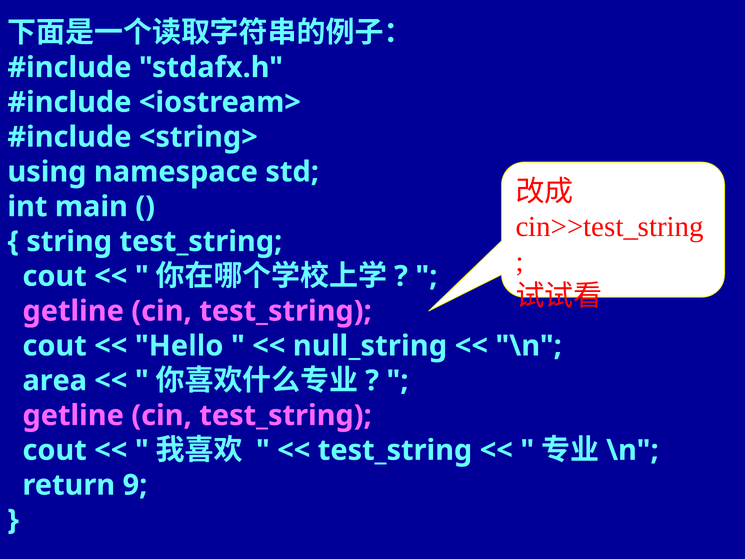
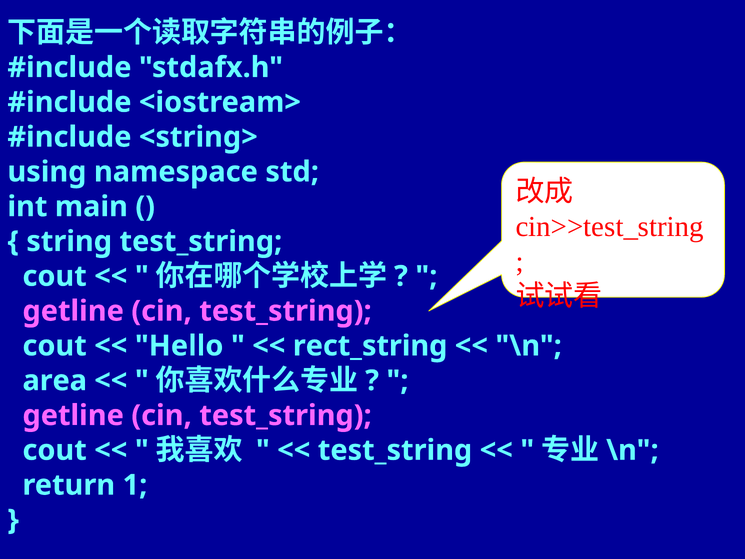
null_string: null_string -> rect_string
9: 9 -> 1
